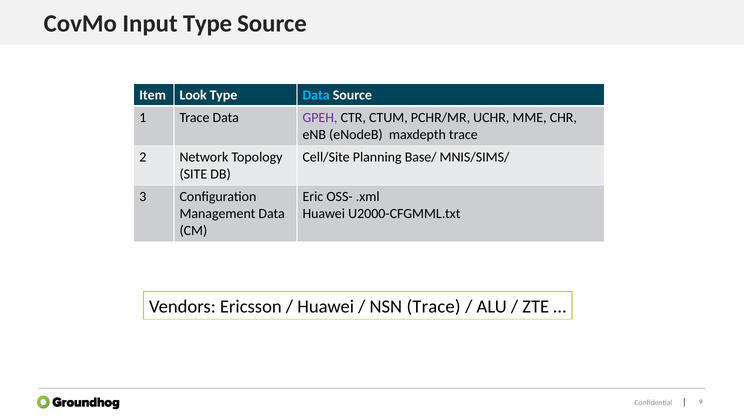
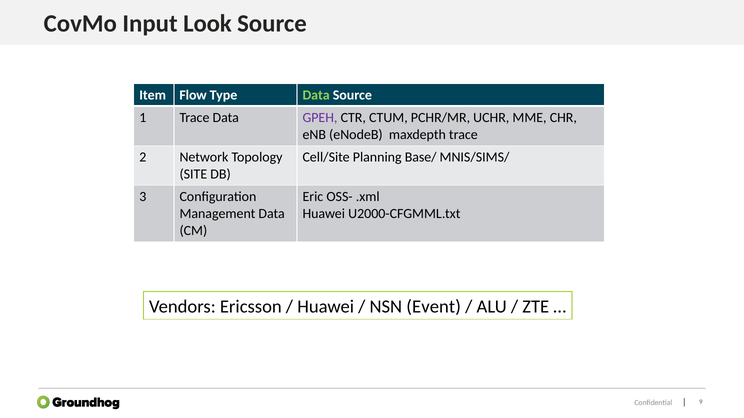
Input Type: Type -> Look
Look: Look -> Flow
Data at (316, 95) colour: light blue -> light green
NSN Trace: Trace -> Event
